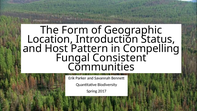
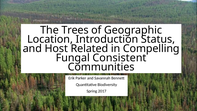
Form: Form -> Trees
Pattern: Pattern -> Related
